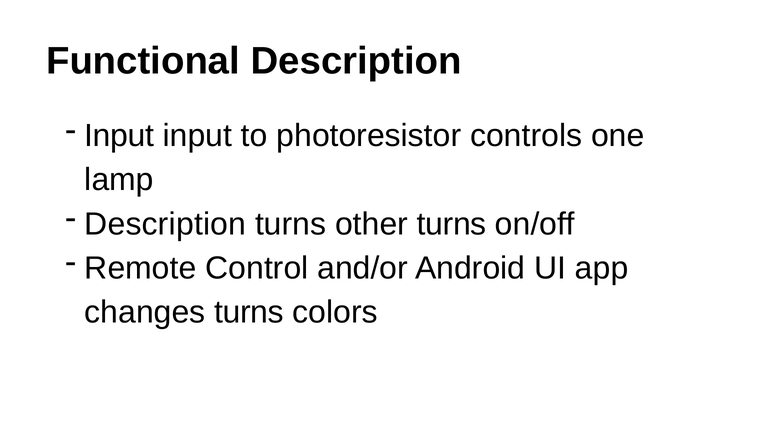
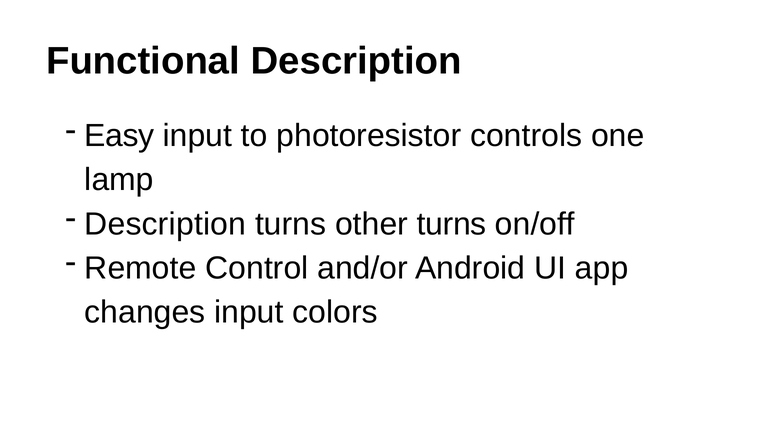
Input at (119, 136): Input -> Easy
changes turns: turns -> input
